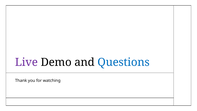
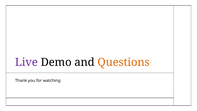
Questions colour: blue -> orange
